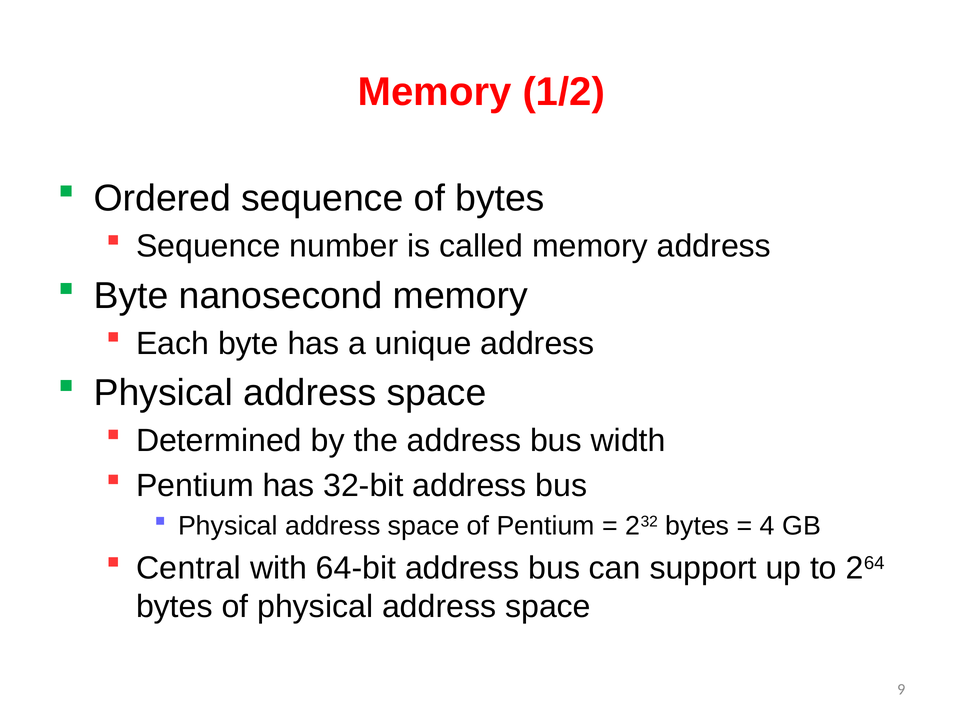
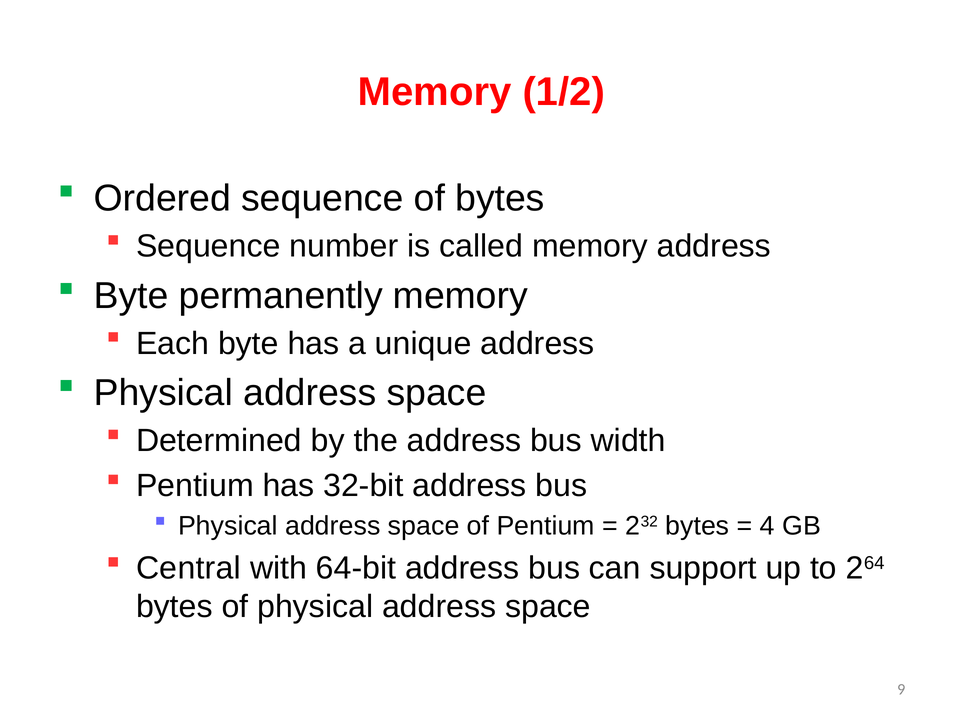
nanosecond: nanosecond -> permanently
